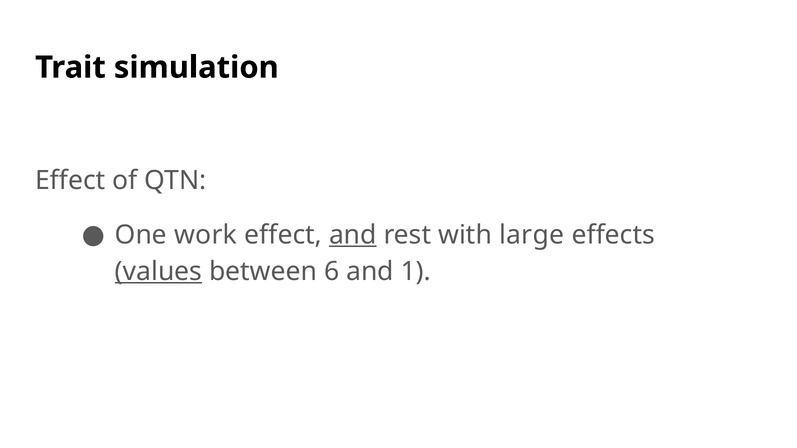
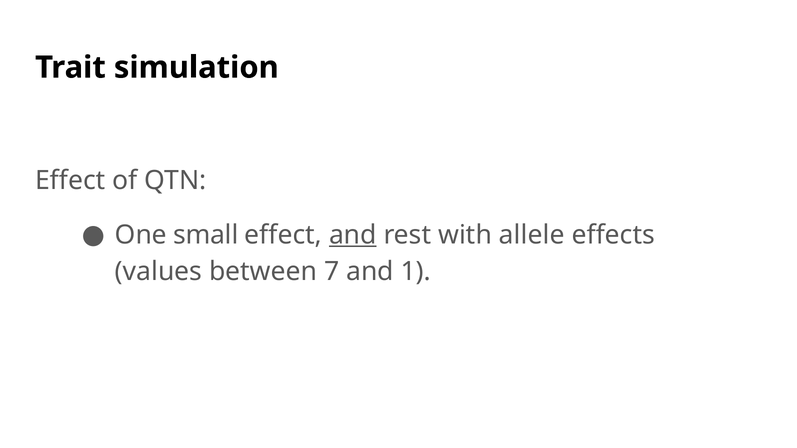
work: work -> small
large: large -> allele
values underline: present -> none
6: 6 -> 7
